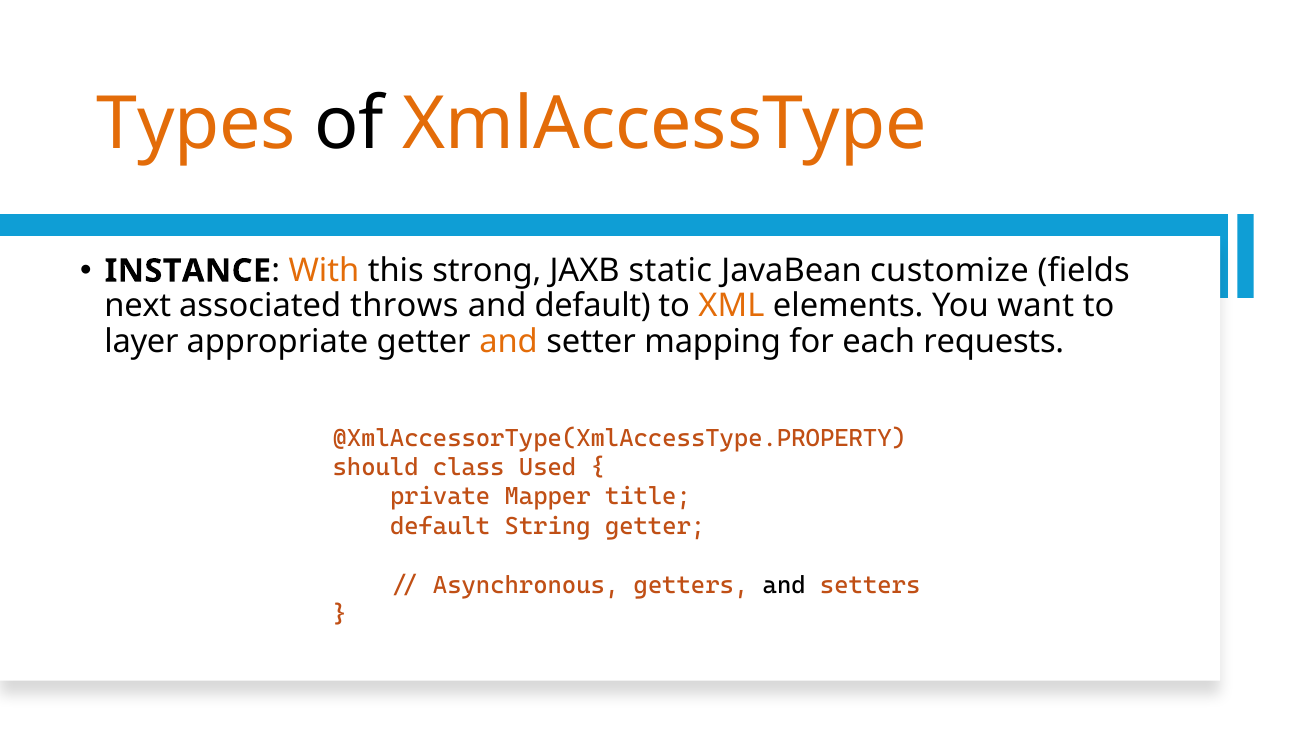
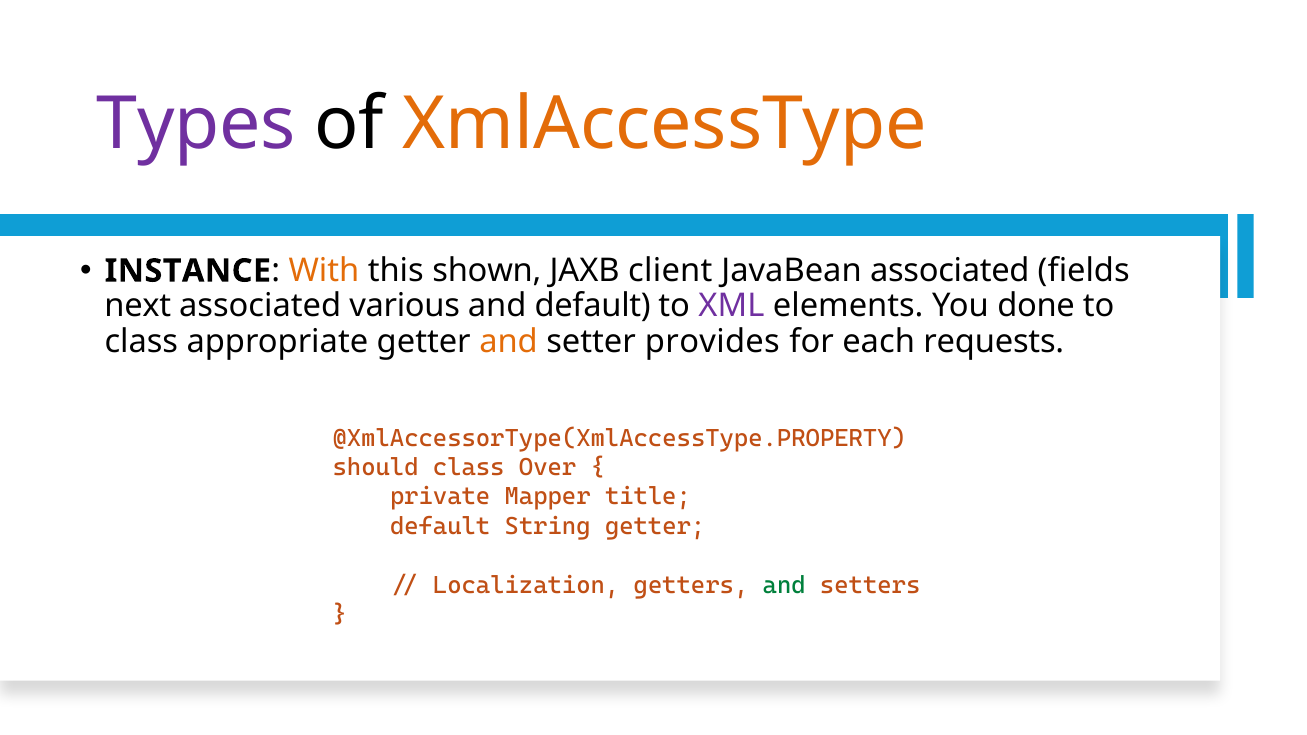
Types colour: orange -> purple
strong: strong -> shown
static: static -> client
JavaBean customize: customize -> associated
throws: throws -> various
XML colour: orange -> purple
want: want -> done
layer at (141, 342): layer -> class
mapping: mapping -> provides
Used: Used -> Over
Asynchronous: Asynchronous -> Localization
and at (784, 585) colour: black -> green
